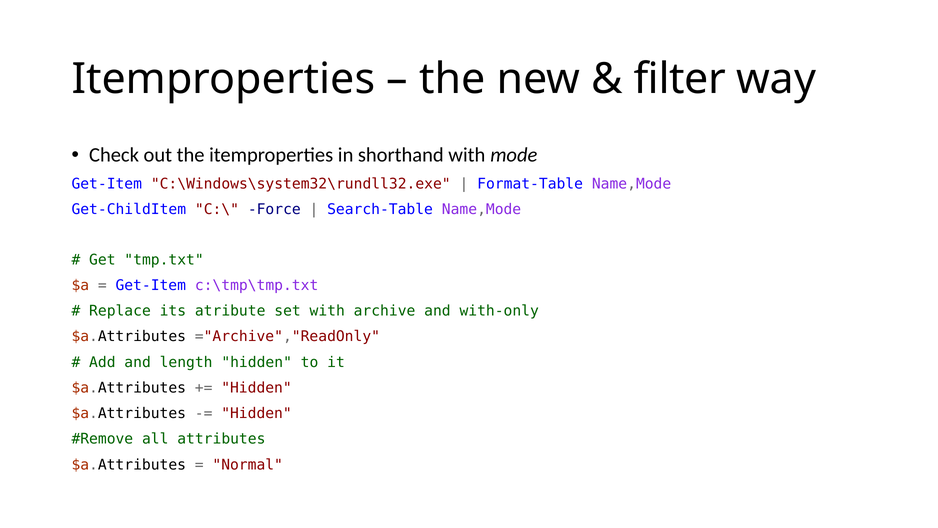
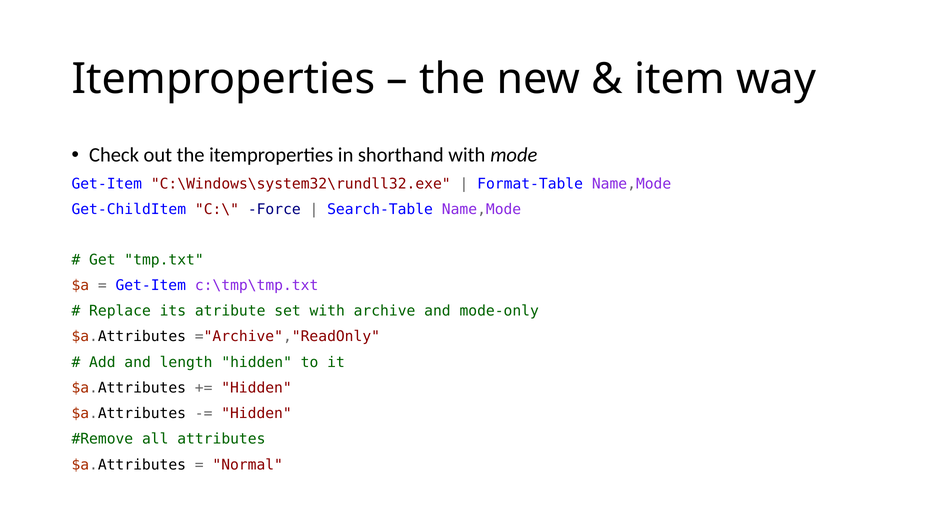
filter: filter -> item
with-only: with-only -> mode-only
